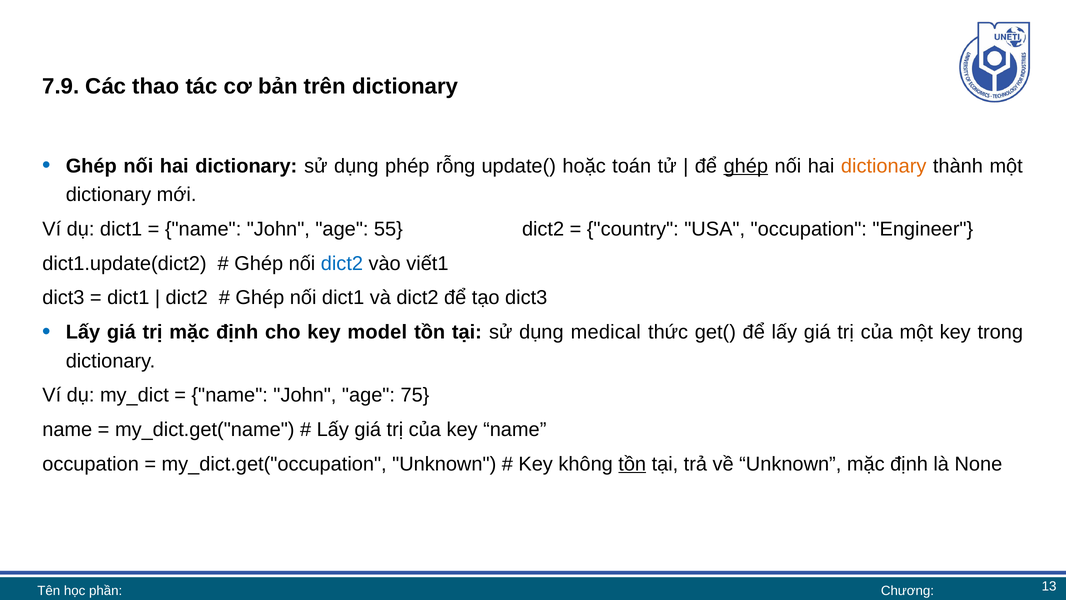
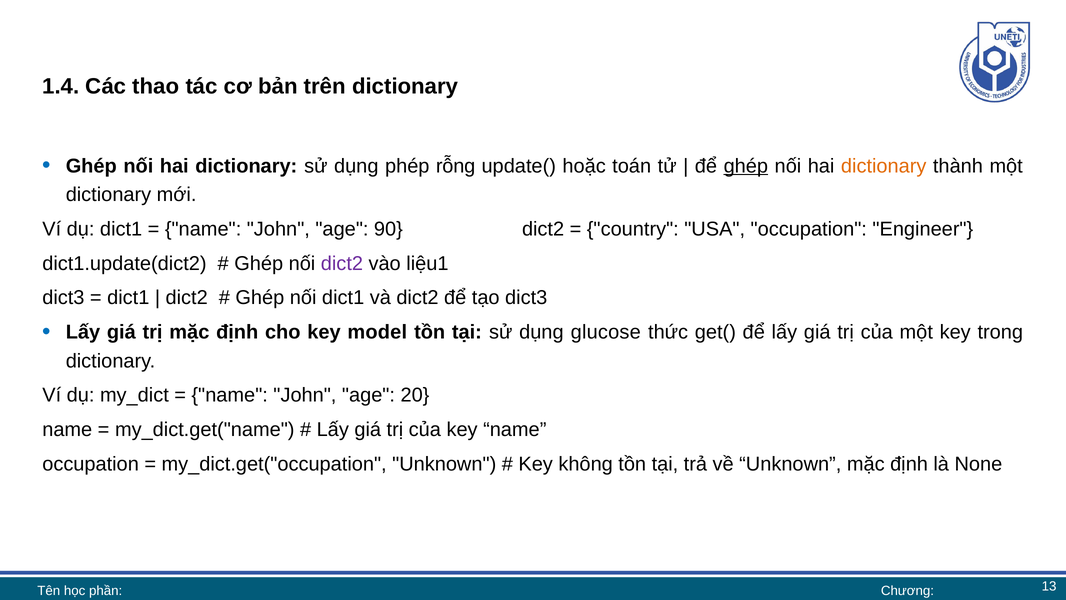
7.9: 7.9 -> 1.4
55: 55 -> 90
dict2 at (342, 263) colour: blue -> purple
viết1: viết1 -> liệu1
medical: medical -> glucose
75: 75 -> 20
tồn at (632, 464) underline: present -> none
